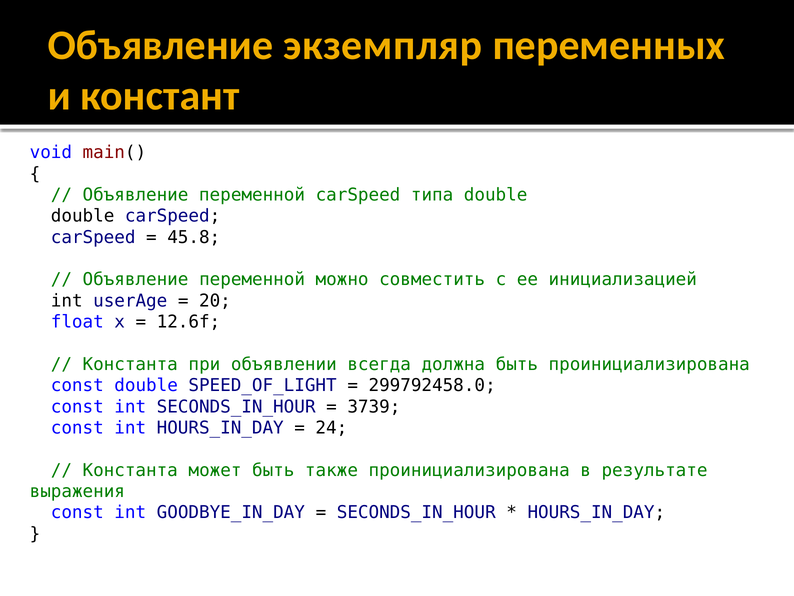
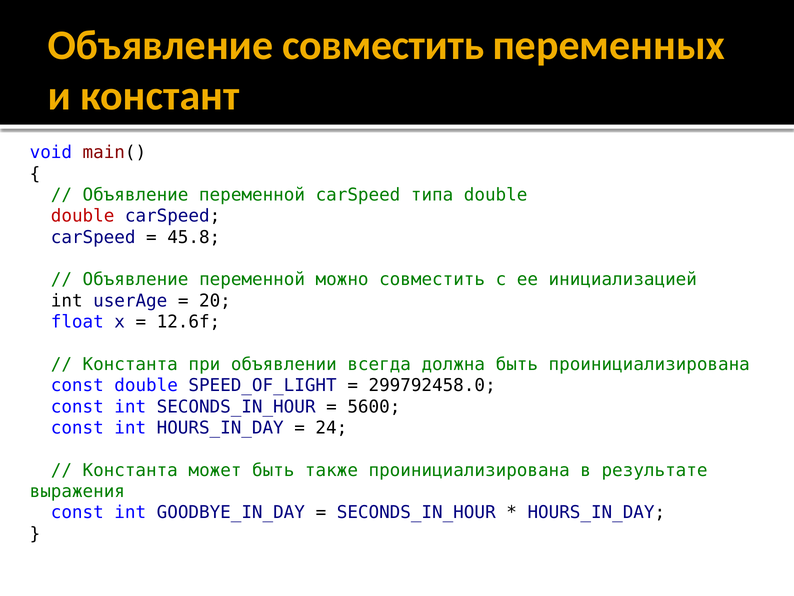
Объявление экземпляр: экземпляр -> совместить
double at (83, 216) colour: black -> red
3739: 3739 -> 5600
